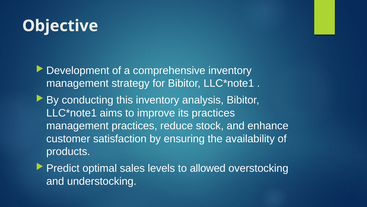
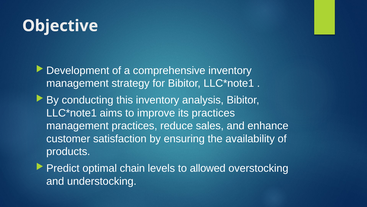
stock: stock -> sales
sales: sales -> chain
